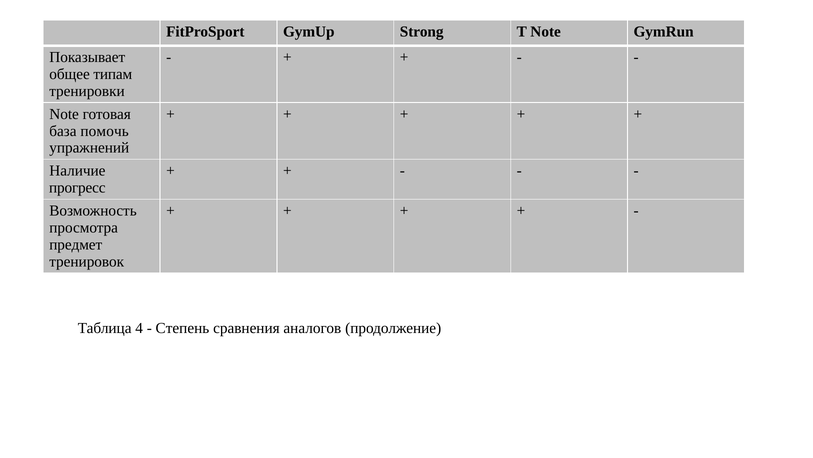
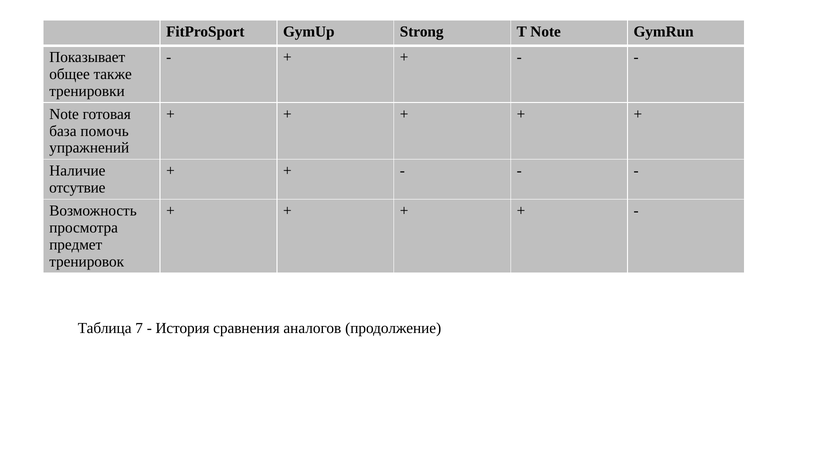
типам: типам -> также
прогресс: прогресс -> отсутвие
4: 4 -> 7
Степень: Степень -> История
